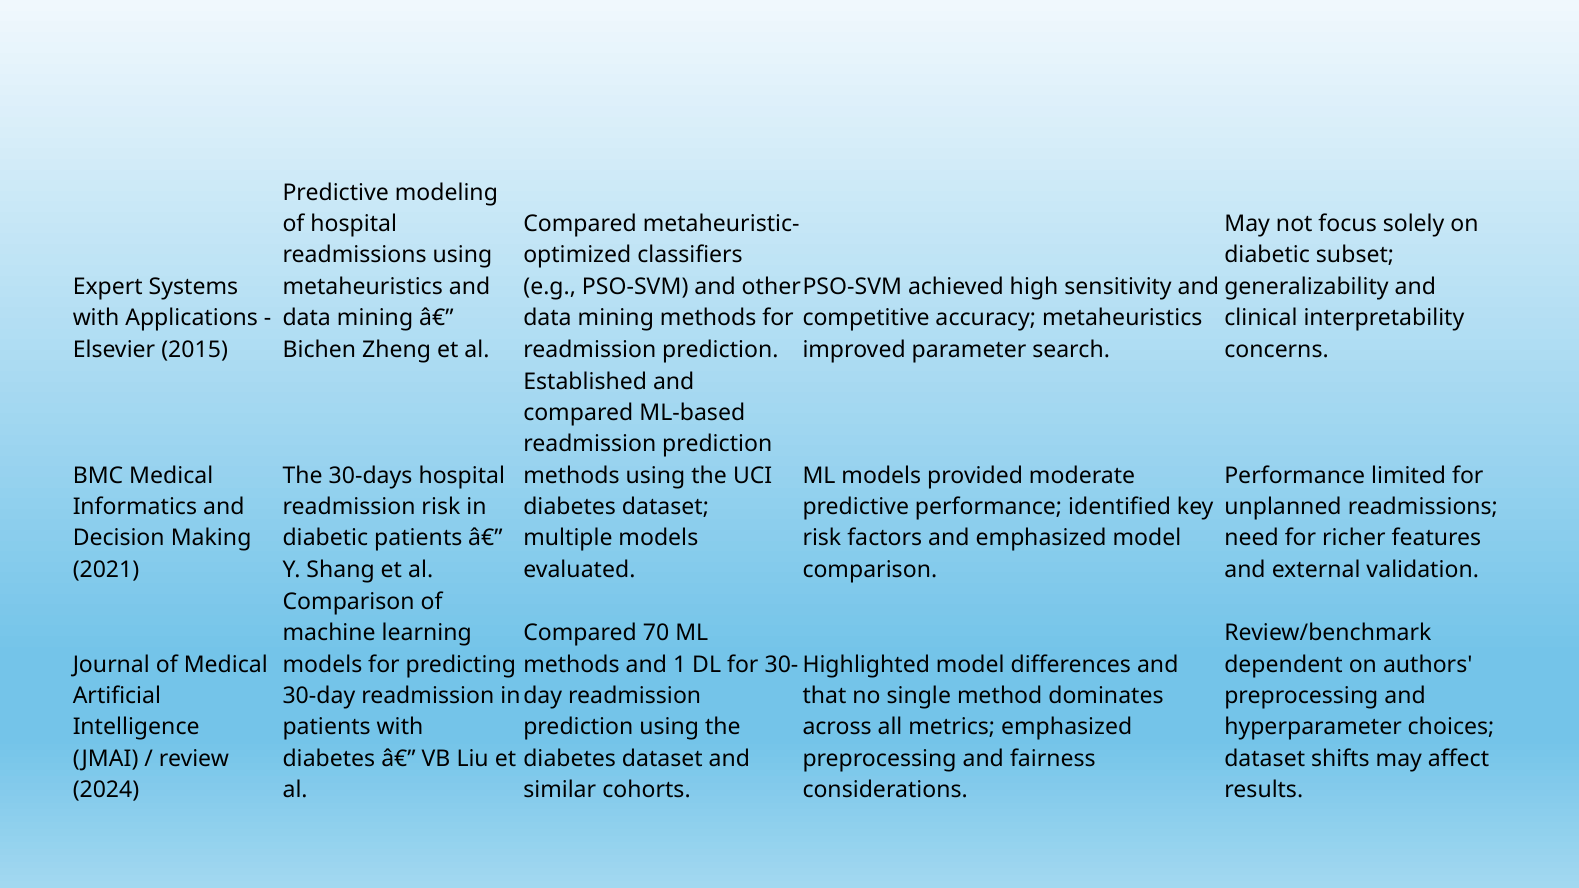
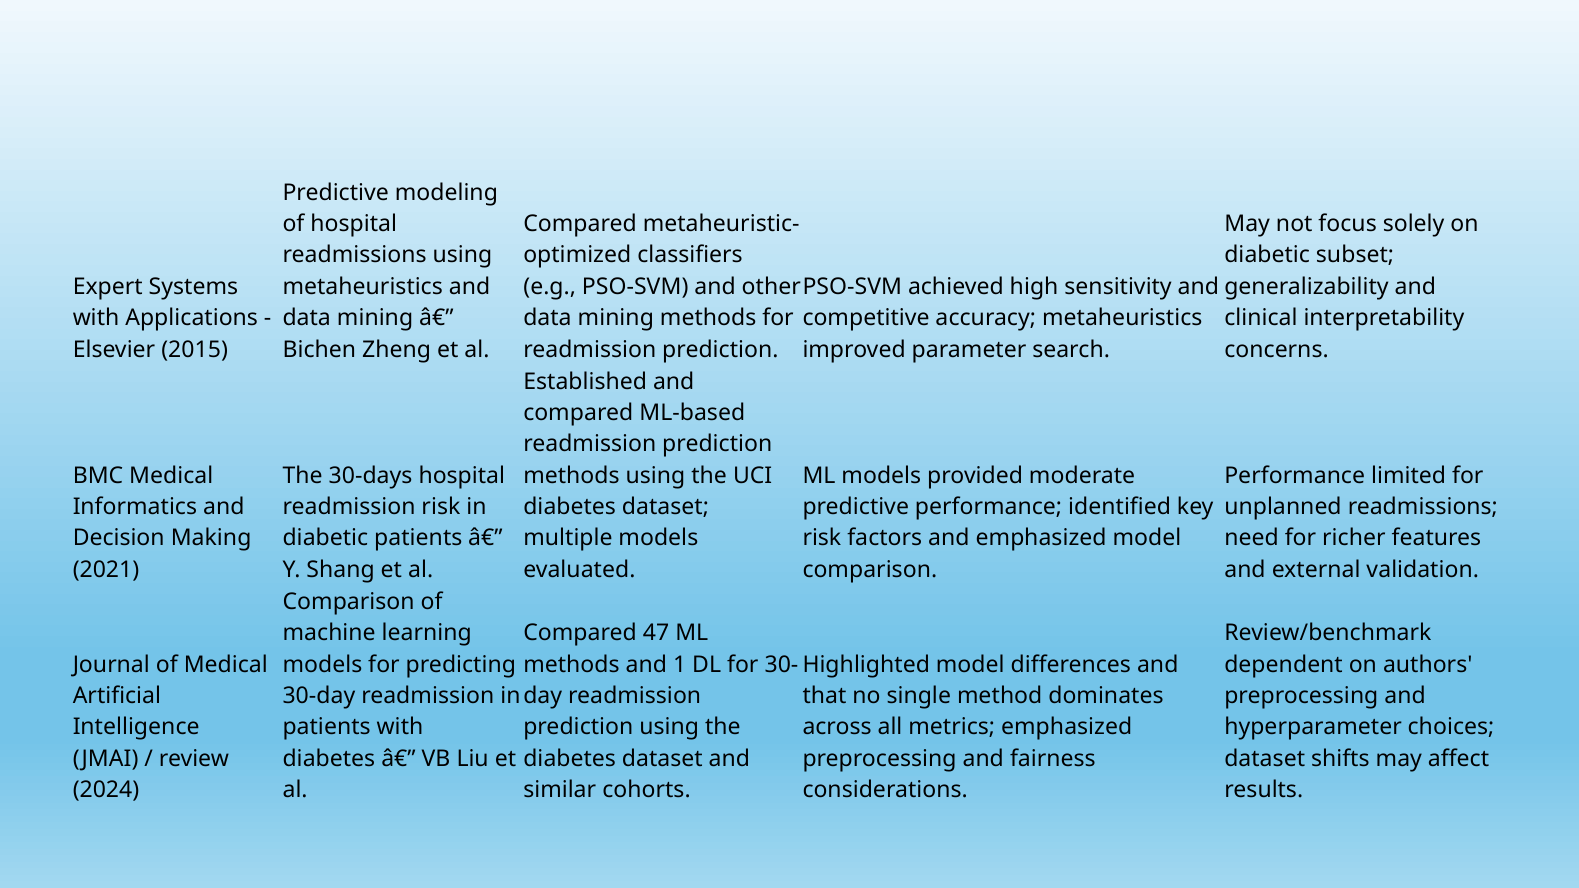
70: 70 -> 47
